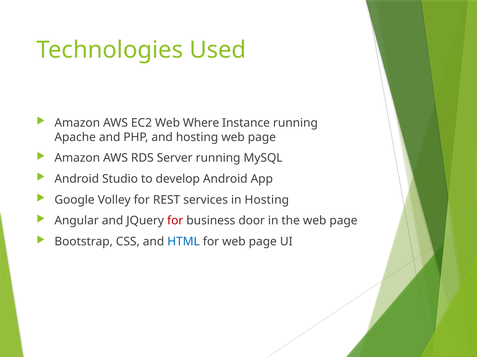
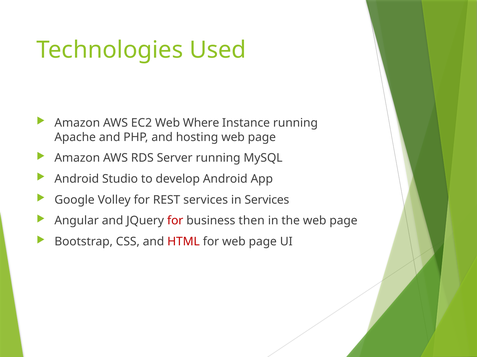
in Hosting: Hosting -> Services
door: door -> then
HTML colour: blue -> red
